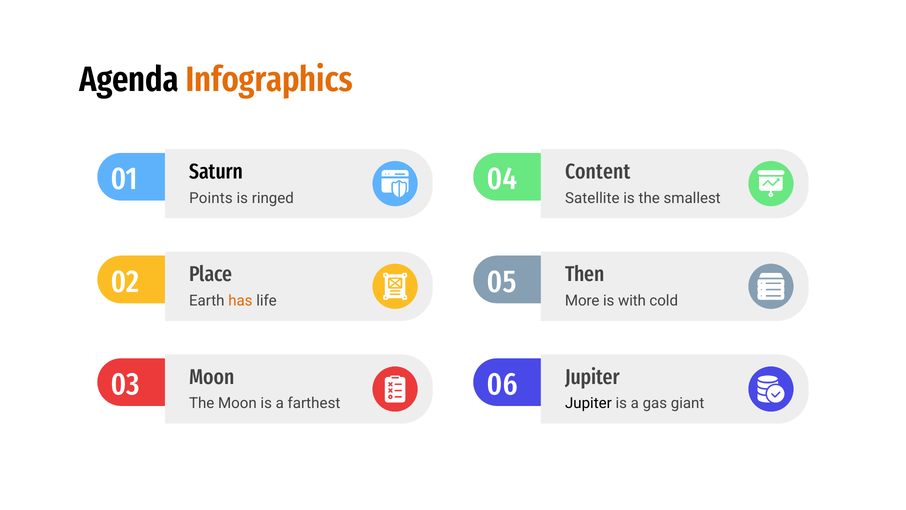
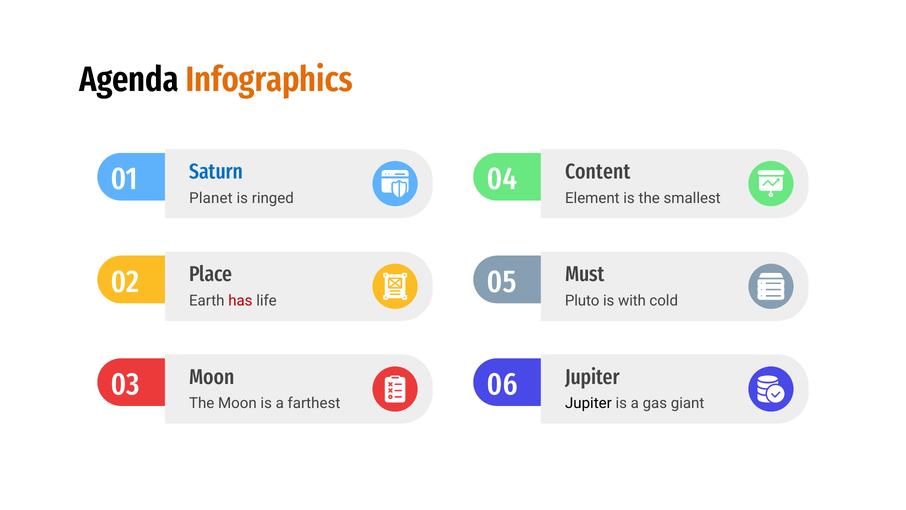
Saturn colour: black -> blue
Points: Points -> Planet
Satellite: Satellite -> Element
Then: Then -> Must
has colour: orange -> red
More: More -> Pluto
